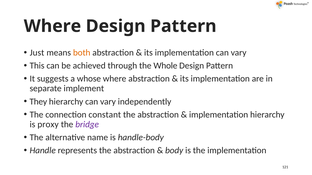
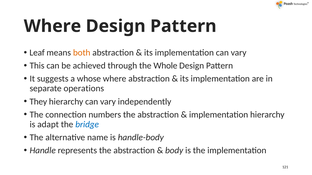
Just: Just -> Leaf
implement: implement -> operations
constant: constant -> numbers
proxy: proxy -> adapt
bridge colour: purple -> blue
